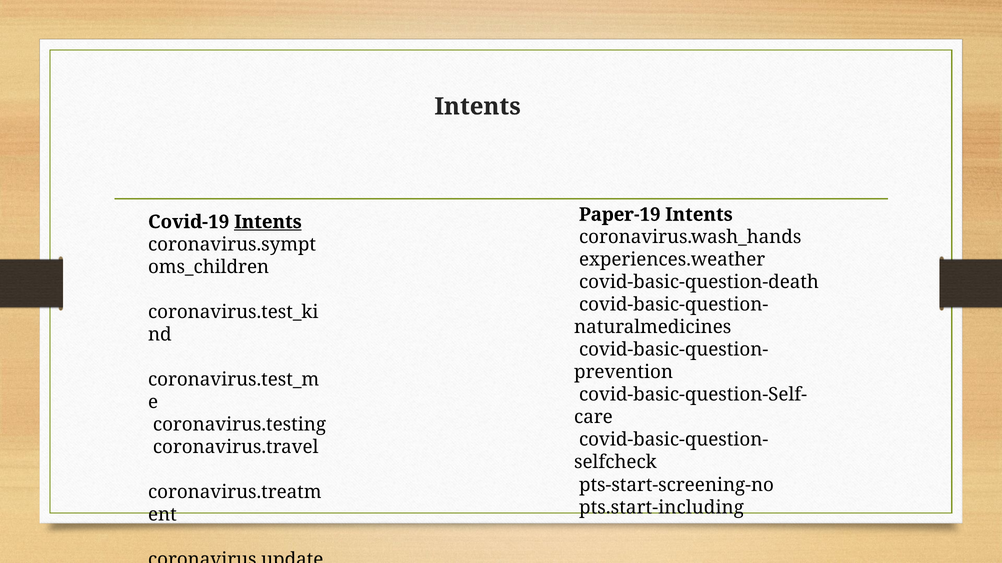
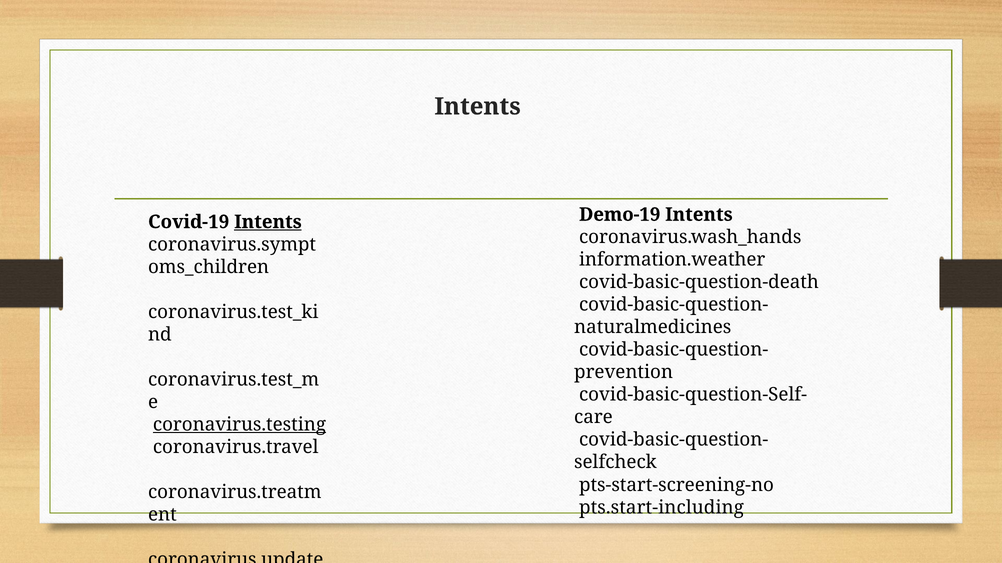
Paper-19: Paper-19 -> Demo-19
experiences.weather: experiences.weather -> information.weather
coronavirus.testing underline: none -> present
